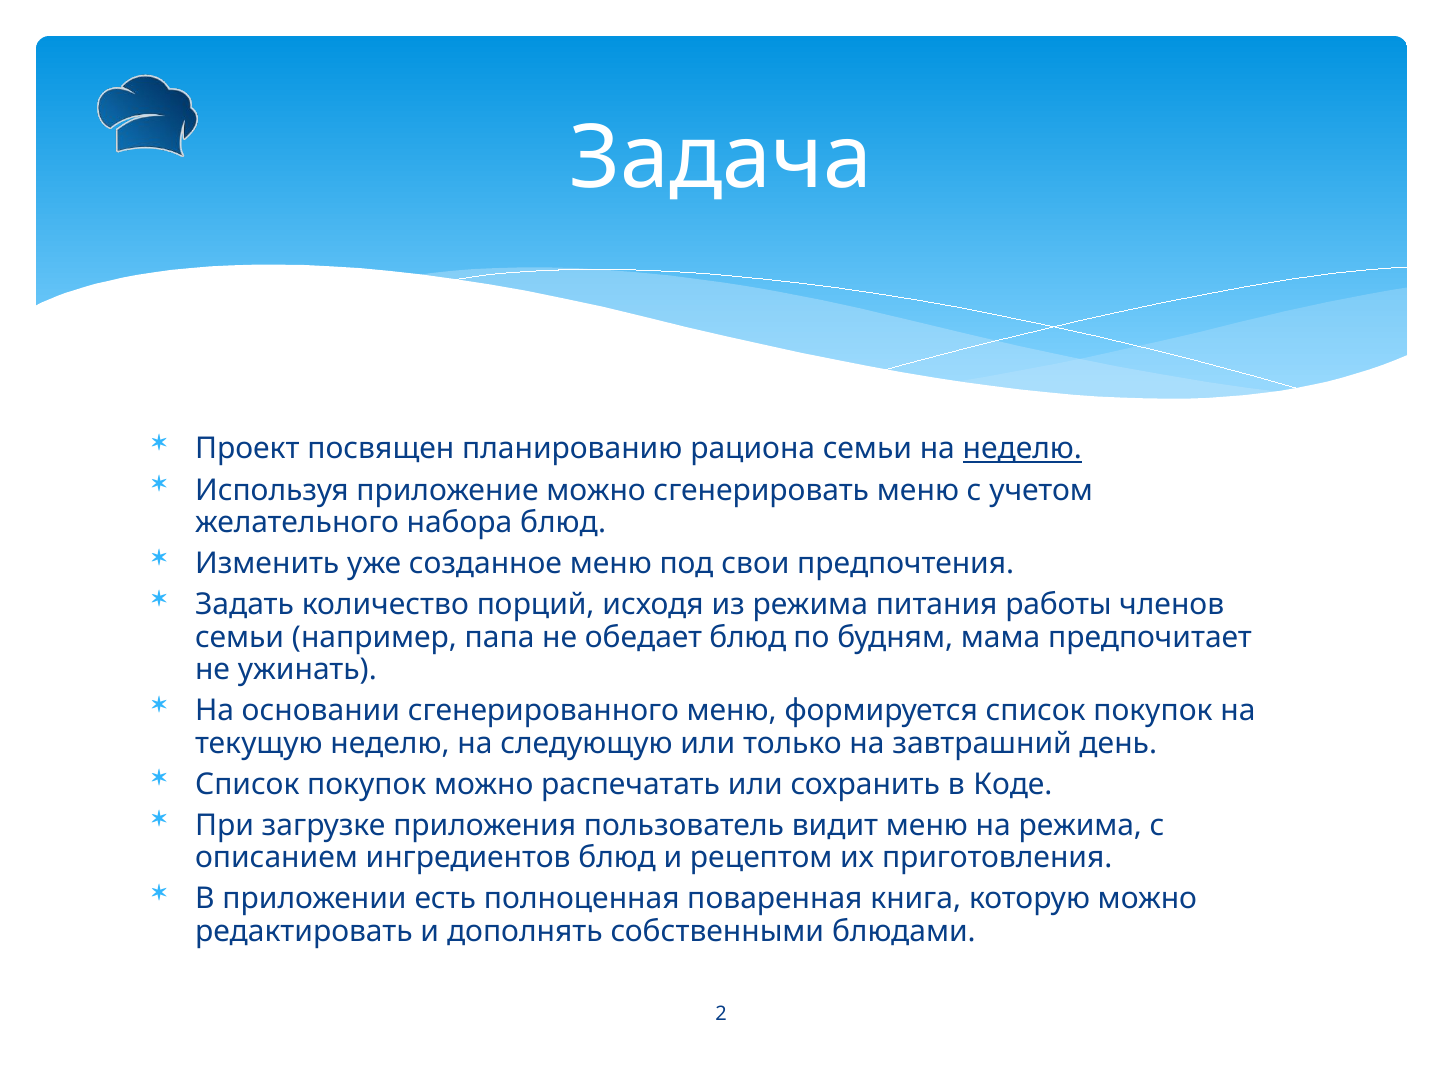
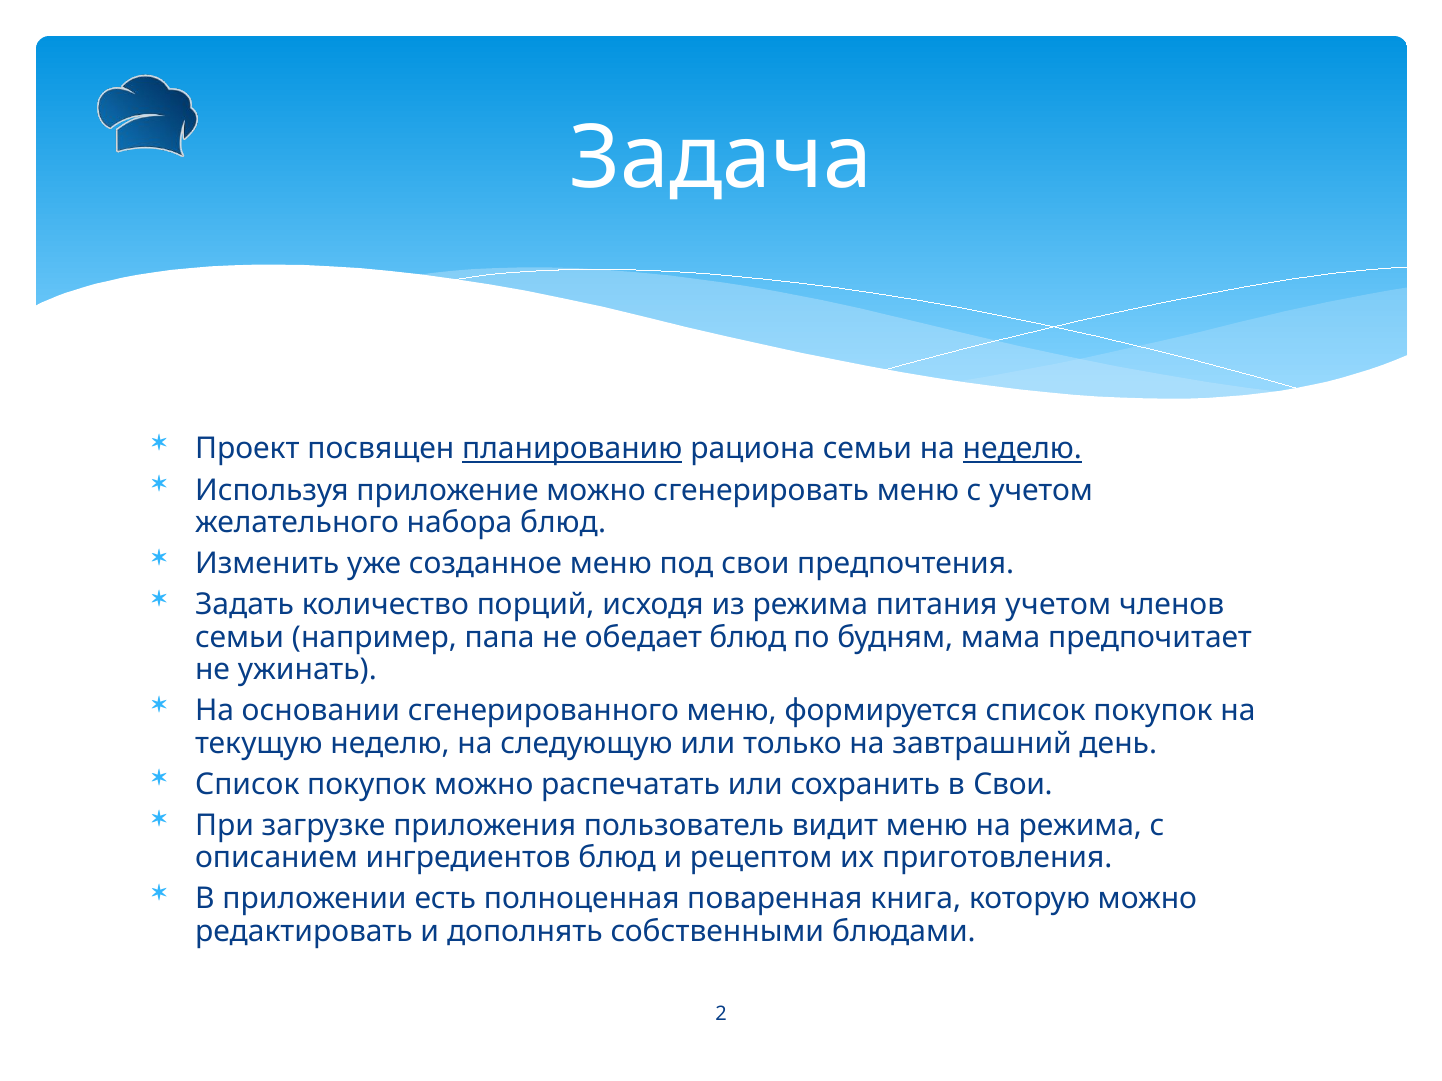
планированию underline: none -> present
питания работы: работы -> учетом
в Коде: Коде -> Свои
